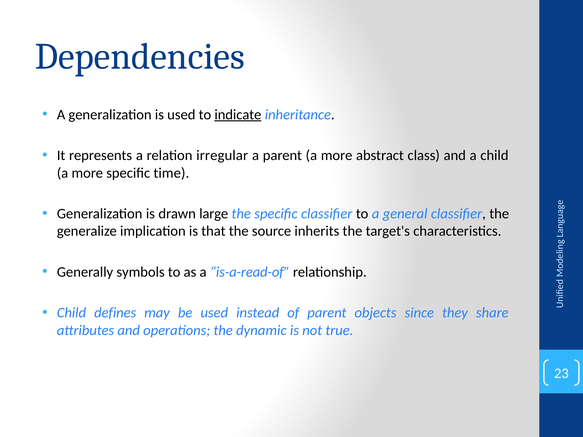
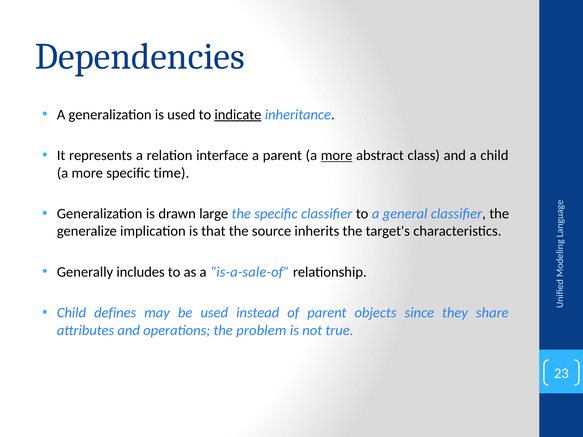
irregular: irregular -> interface
more at (337, 156) underline: none -> present
symbols: symbols -> includes
is-a-read-of: is-a-read-of -> is-a-sale-of
dynamic: dynamic -> problem
